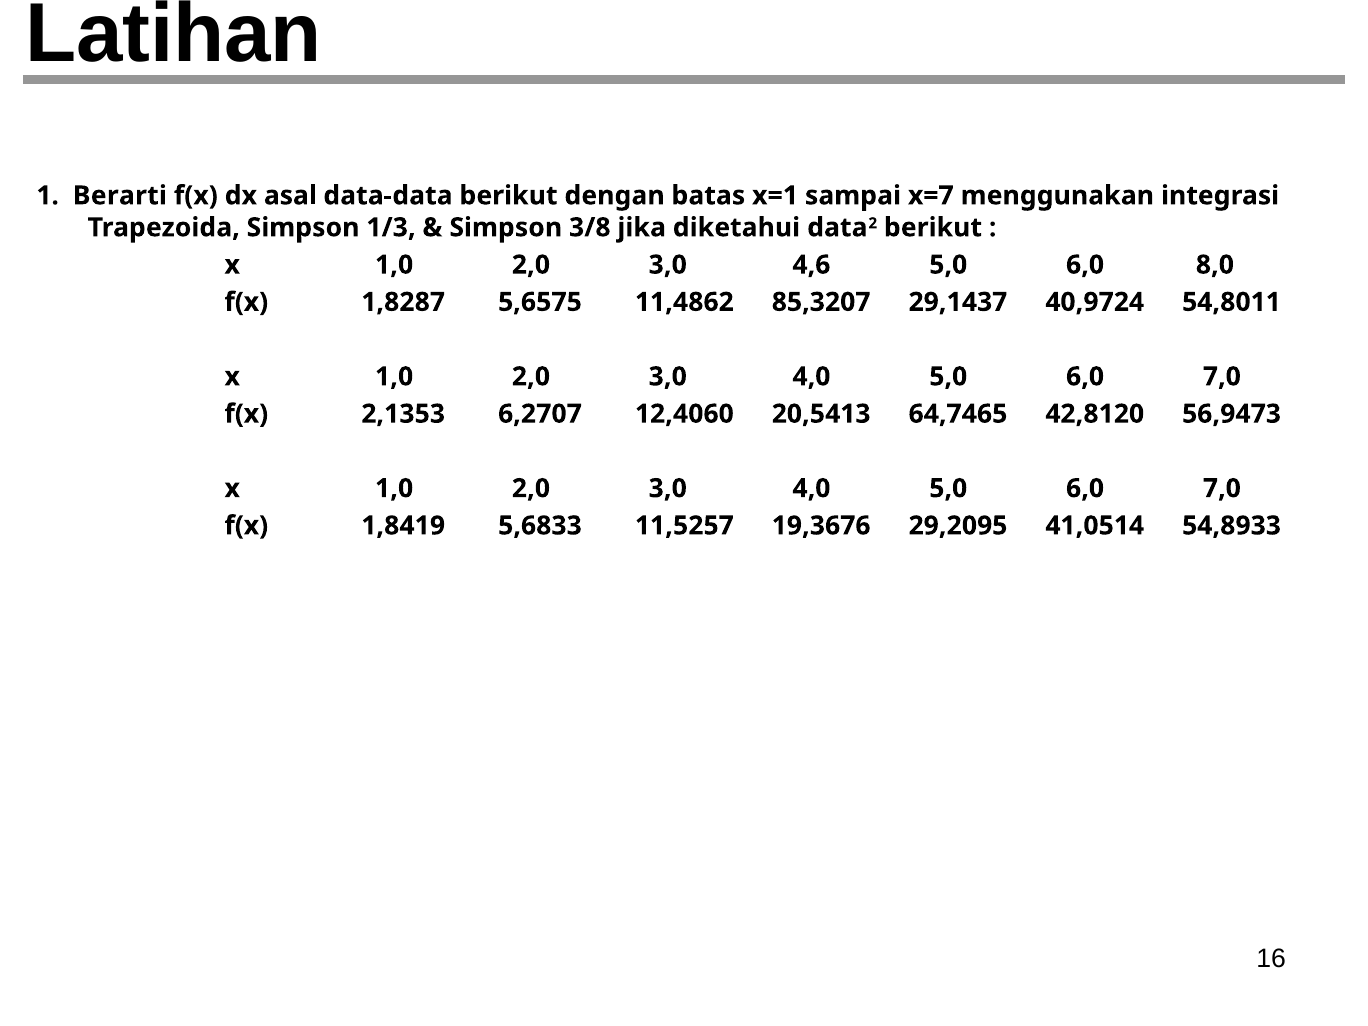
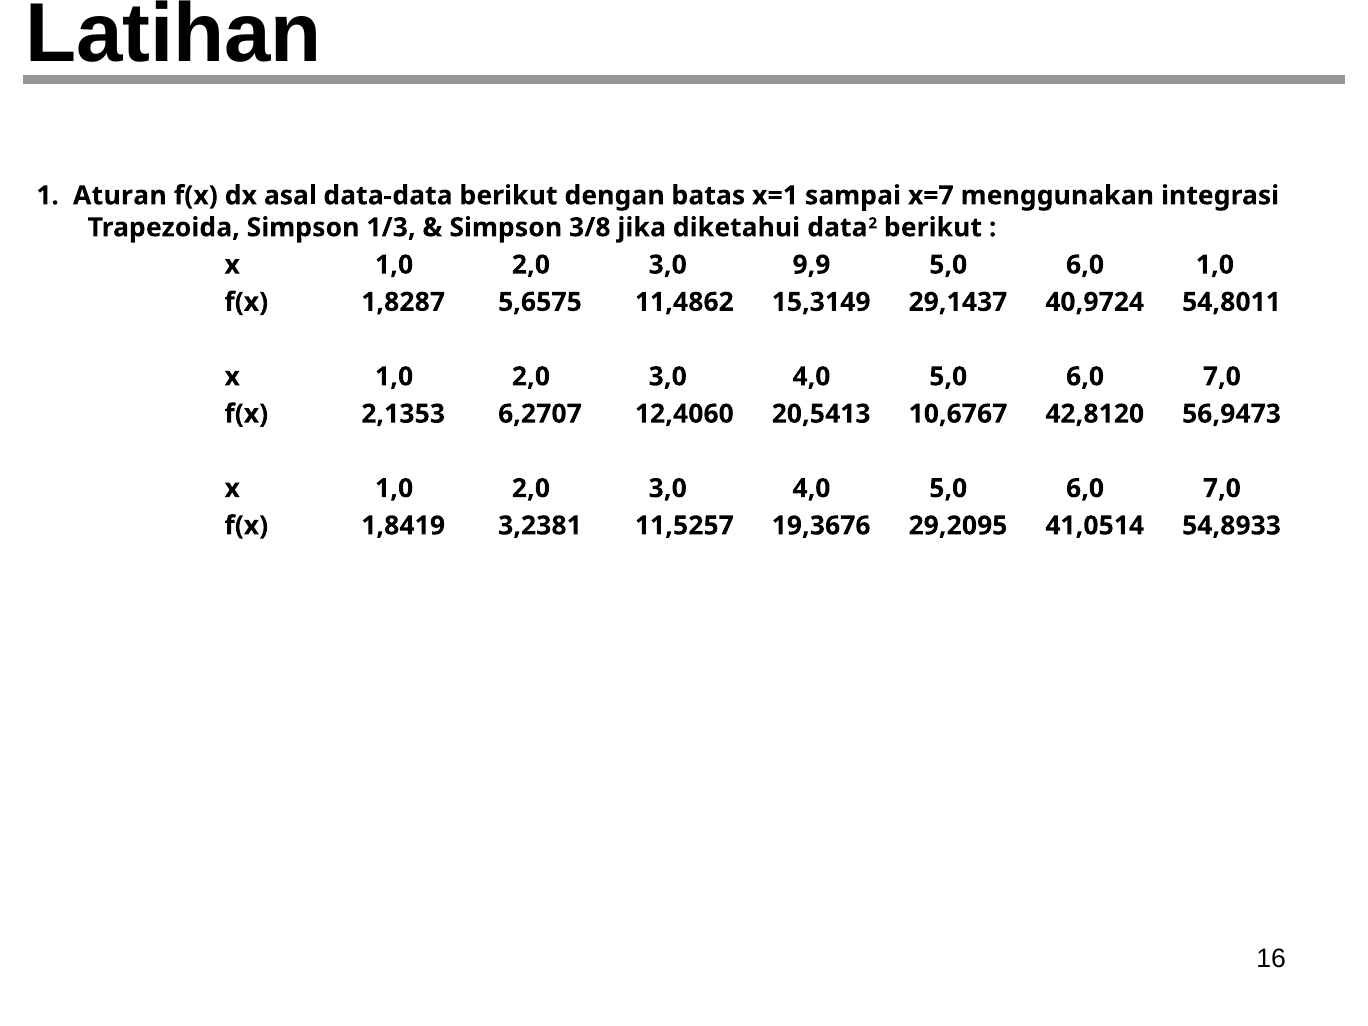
Berarti: Berarti -> Aturan
4,6: 4,6 -> 9,9
6,0 8,0: 8,0 -> 1,0
85,3207: 85,3207 -> 15,3149
64,7465: 64,7465 -> 10,6767
5,6833: 5,6833 -> 3,2381
